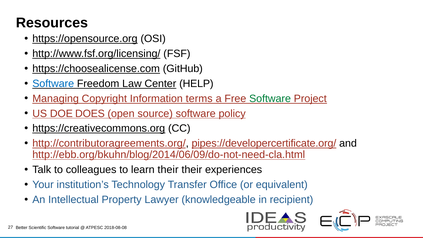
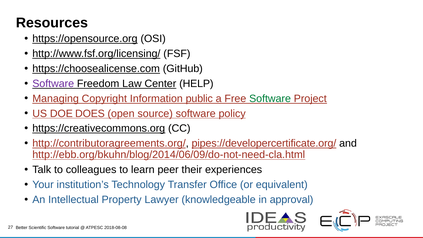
Software at (53, 84) colour: blue -> purple
terms: terms -> public
learn their: their -> peer
recipient: recipient -> approval
